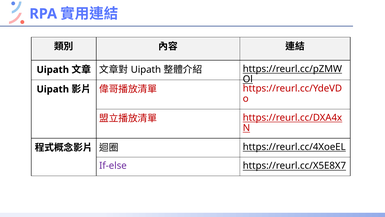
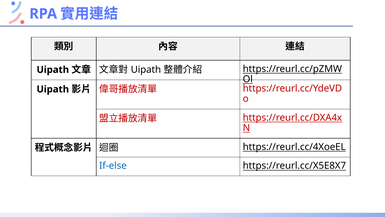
If-else colour: purple -> blue
